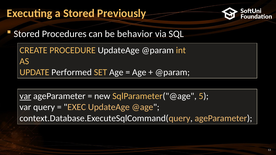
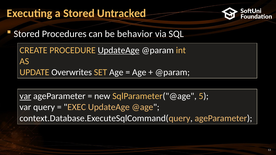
Previously: Previously -> Untracked
UpdateAge at (119, 50) underline: none -> present
Performed: Performed -> Overwrites
